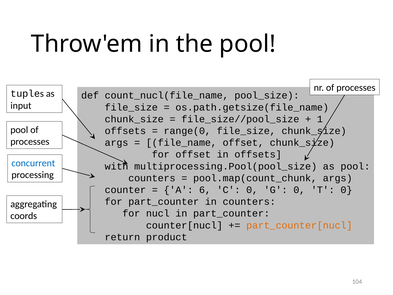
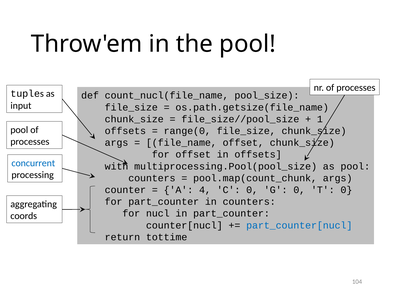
6: 6 -> 4
part_counter[nucl colour: orange -> blue
product: product -> tottime
